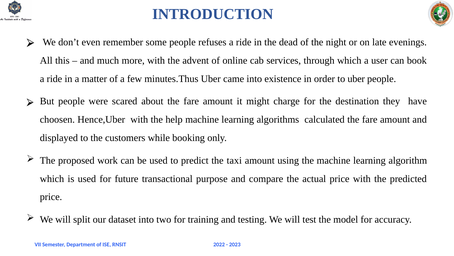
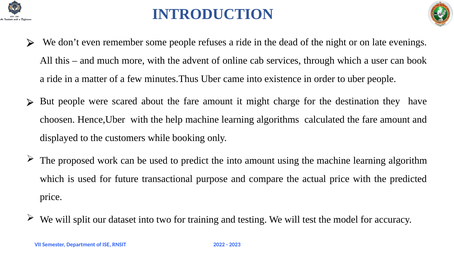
the taxi: taxi -> into
